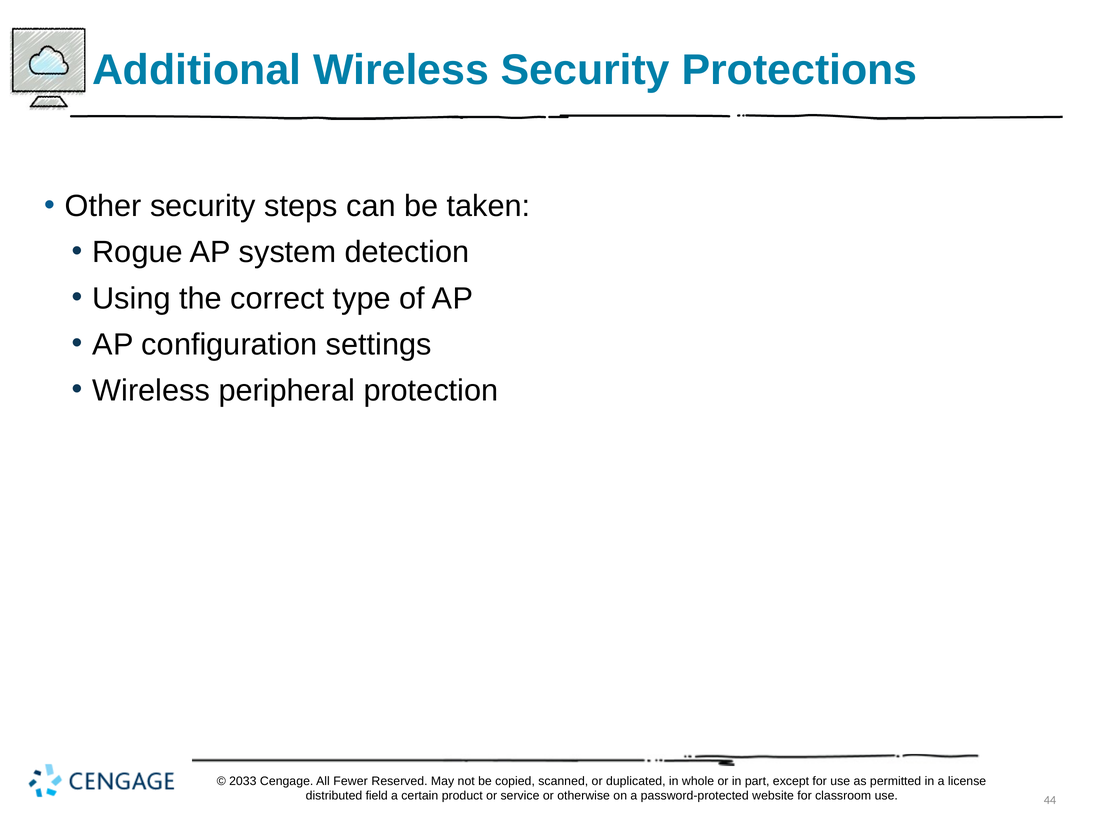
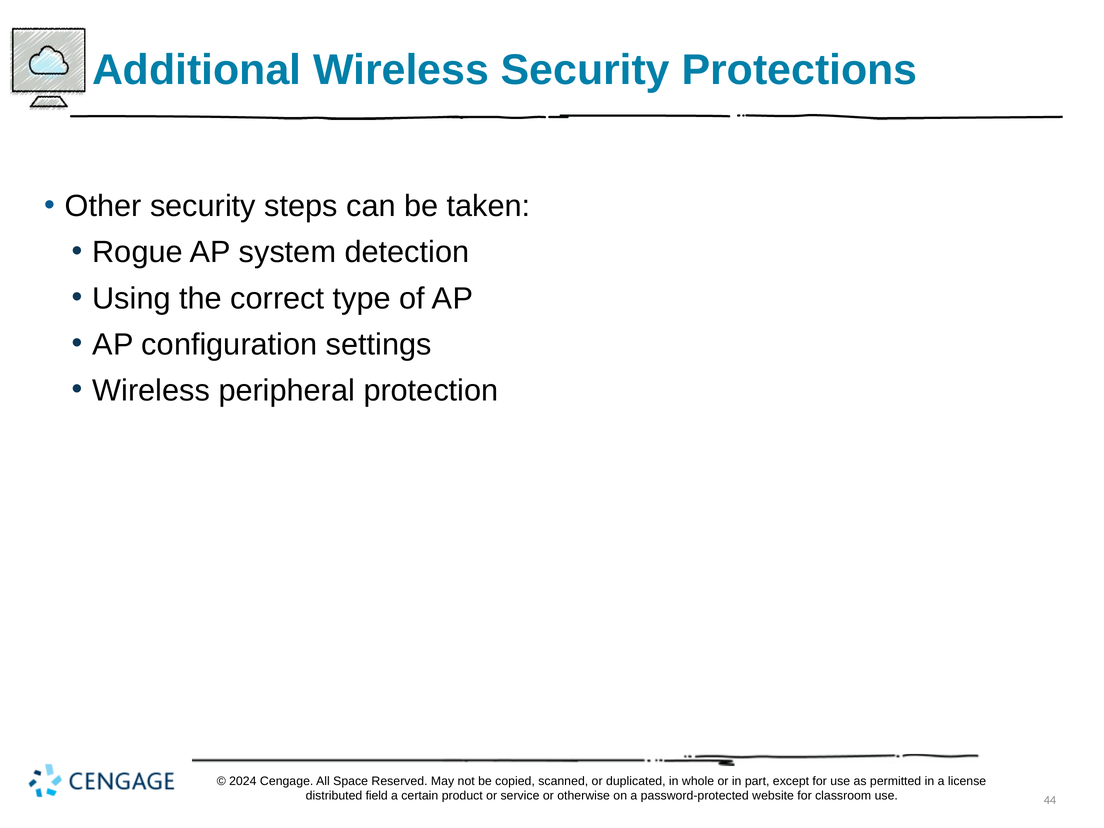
2033: 2033 -> 2024
Fewer: Fewer -> Space
